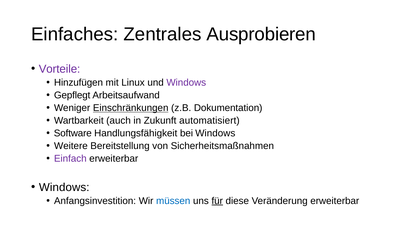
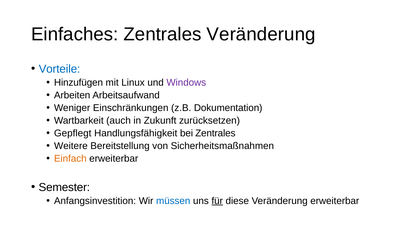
Zentrales Ausprobieren: Ausprobieren -> Veränderung
Vorteile colour: purple -> blue
Gepflegt: Gepflegt -> Arbeiten
Einschränkungen underline: present -> none
automatisiert: automatisiert -> zurücksetzen
Software: Software -> Gepflegt
bei Windows: Windows -> Zentrales
Einfach colour: purple -> orange
Windows at (64, 187): Windows -> Semester
